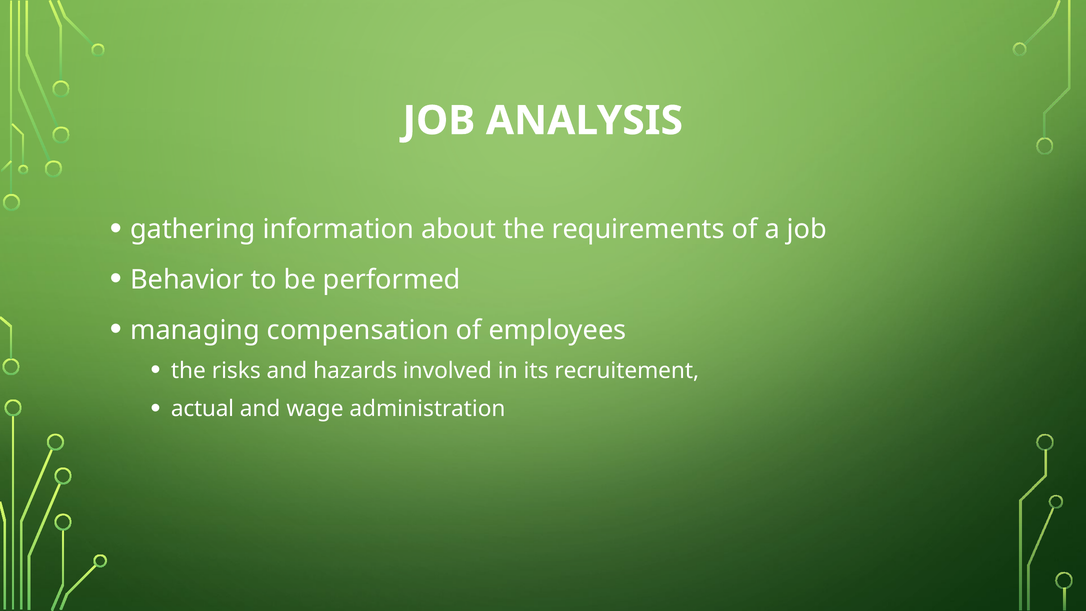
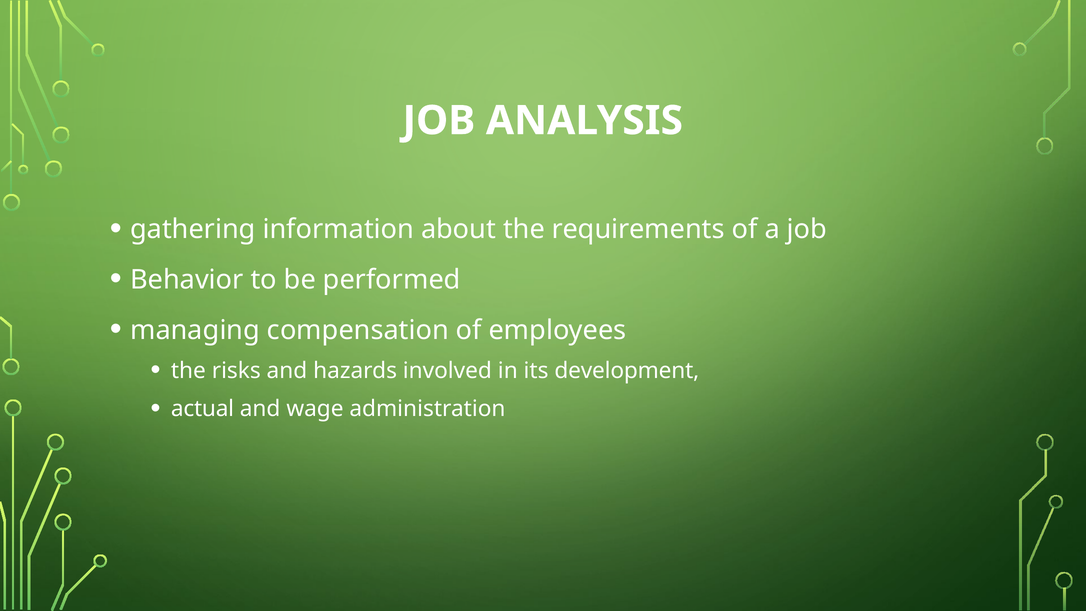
recruitement: recruitement -> development
